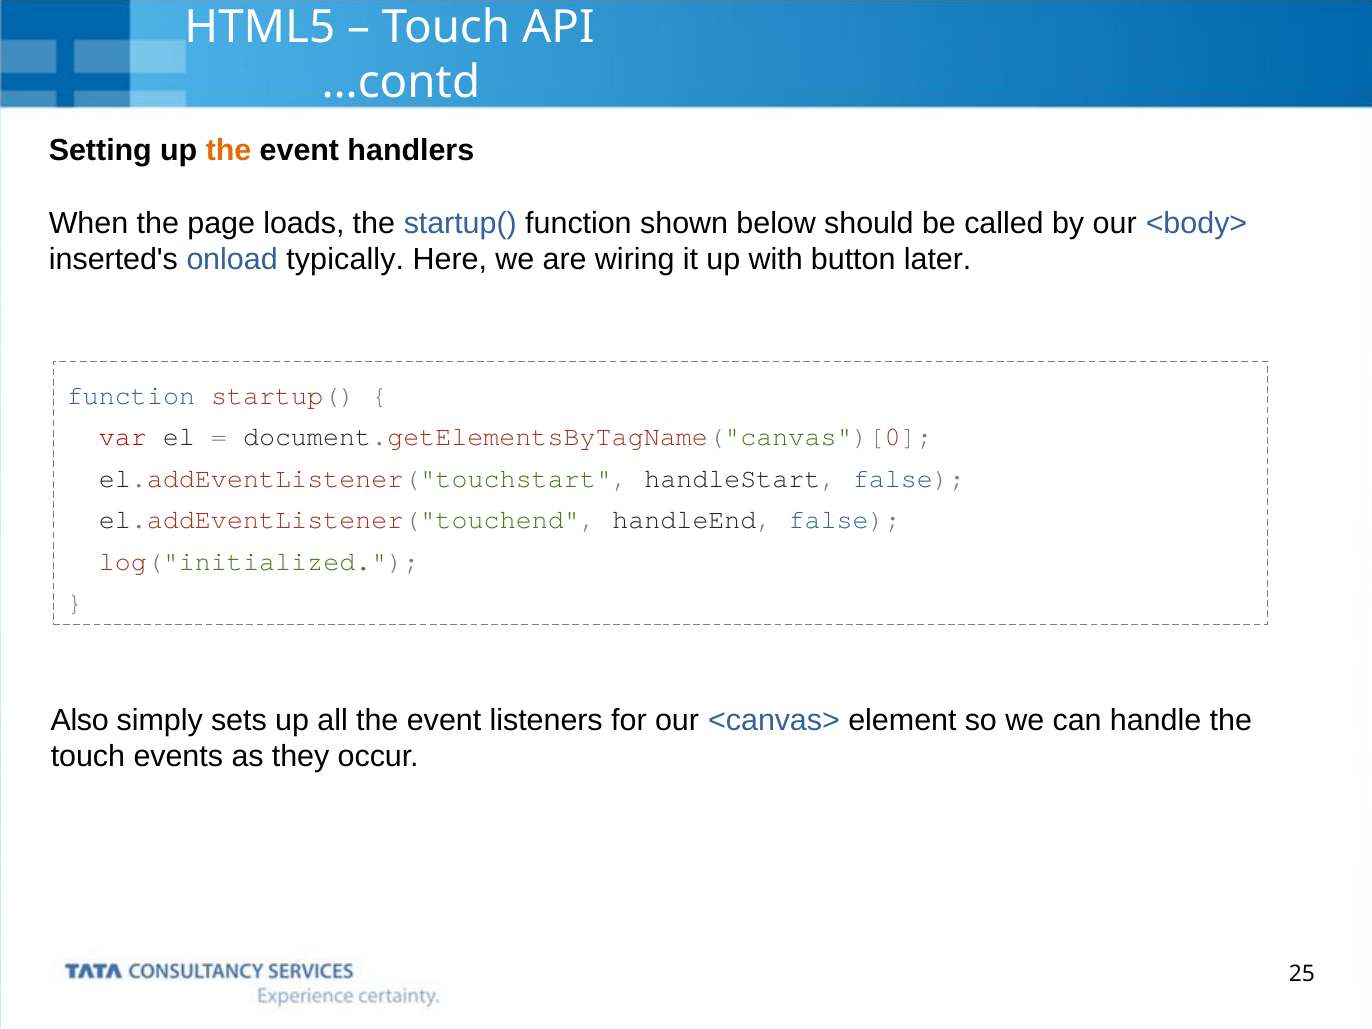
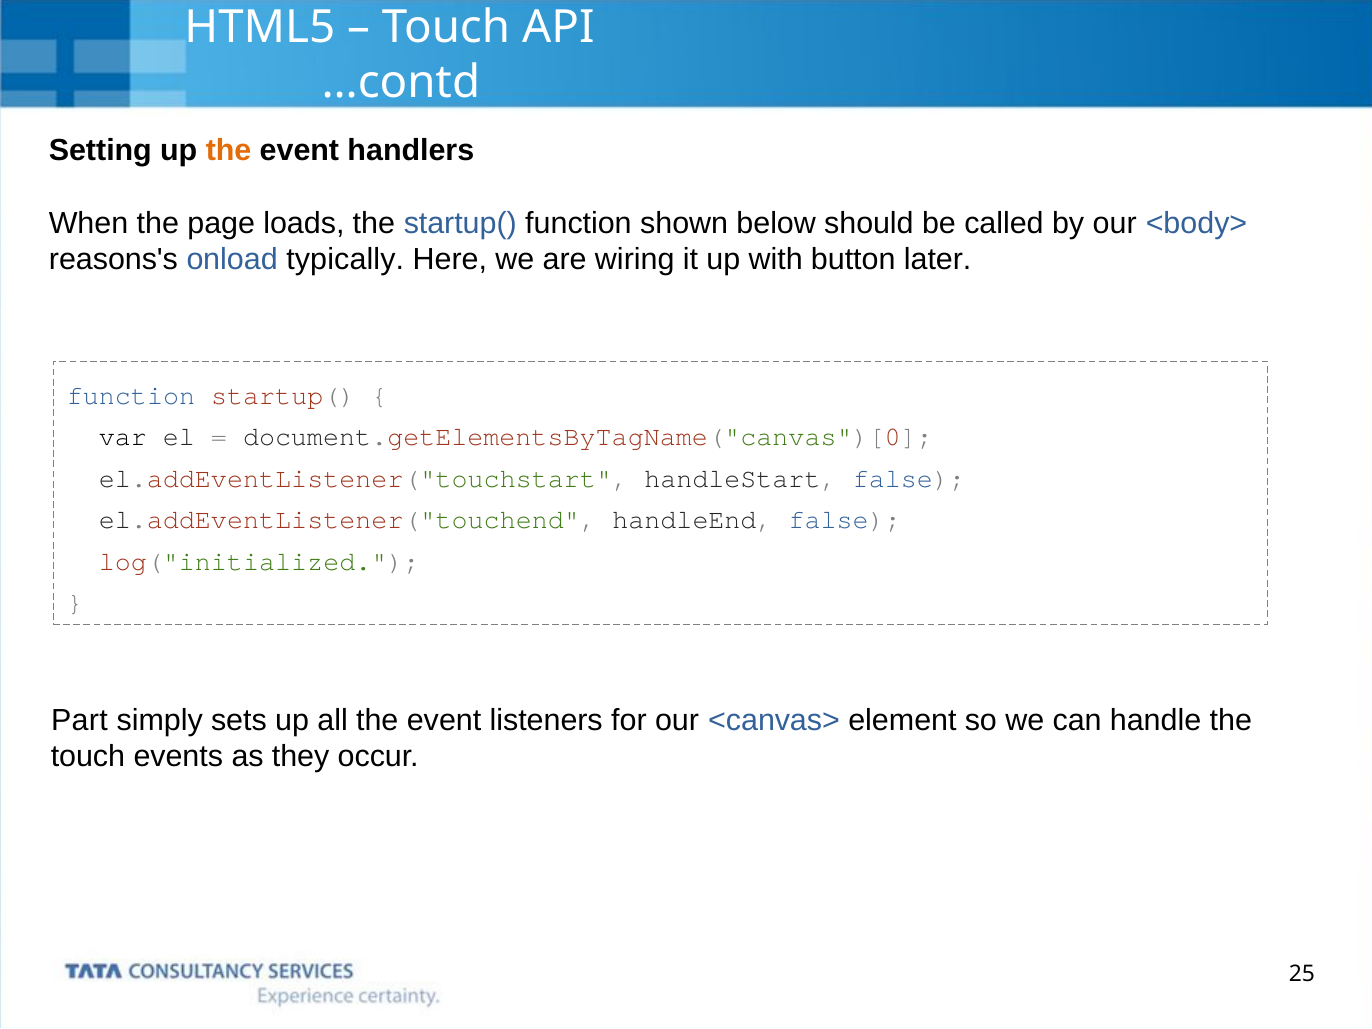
inserted's: inserted's -> reasons's
var colour: red -> black
Also: Also -> Part
